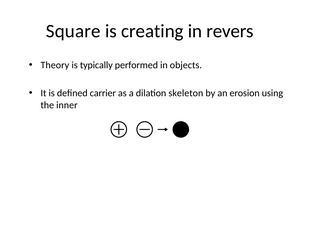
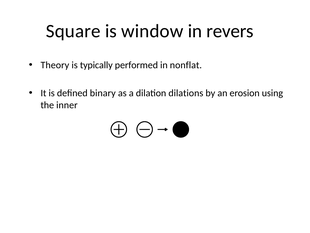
creating: creating -> window
objects: objects -> nonflat
carrier: carrier -> binary
skeleton: skeleton -> dilations
